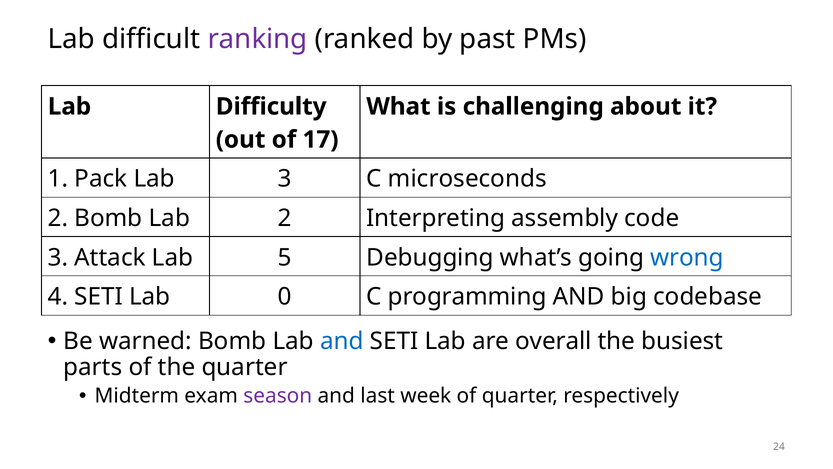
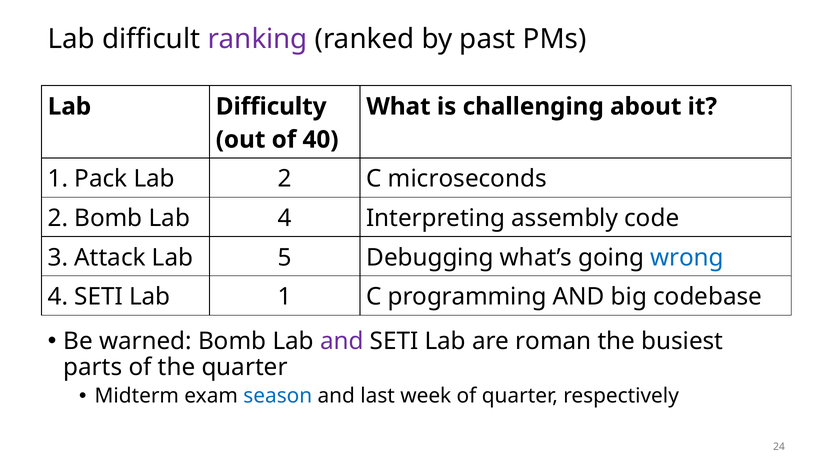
17: 17 -> 40
Lab 3: 3 -> 2
Lab 2: 2 -> 4
Lab 0: 0 -> 1
and at (342, 341) colour: blue -> purple
overall: overall -> roman
season colour: purple -> blue
